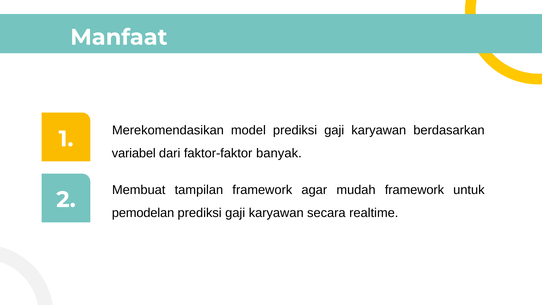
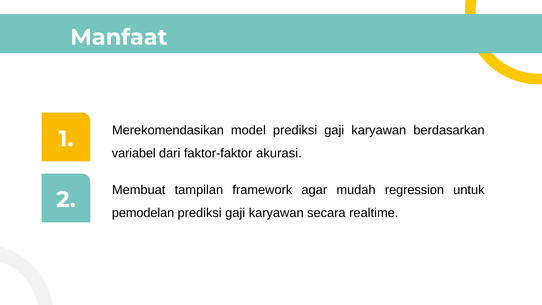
banyak: banyak -> akurasi
mudah framework: framework -> regression
